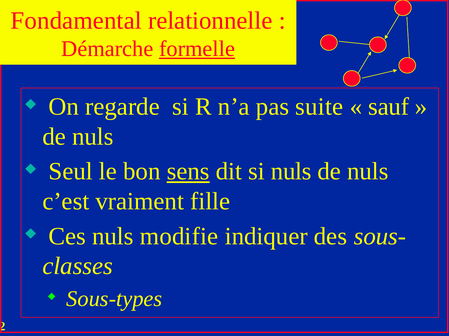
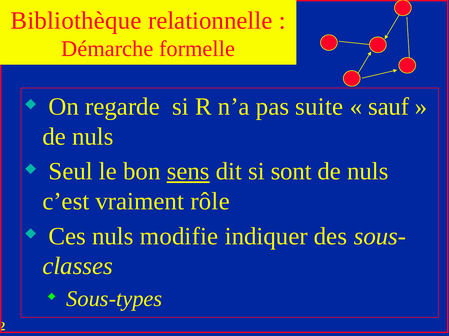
Fondamental: Fondamental -> Bibliothèque
formelle underline: present -> none
si nuls: nuls -> sont
fille: fille -> rôle
